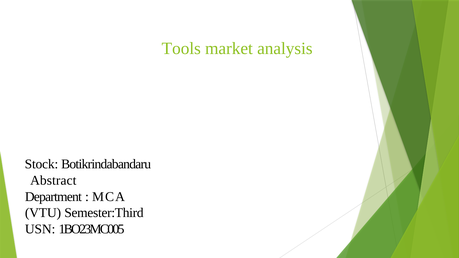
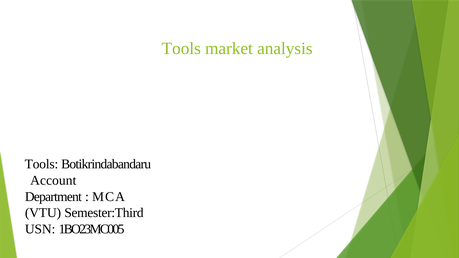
Stock at (41, 164): Stock -> Tools
Abstract: Abstract -> Account
